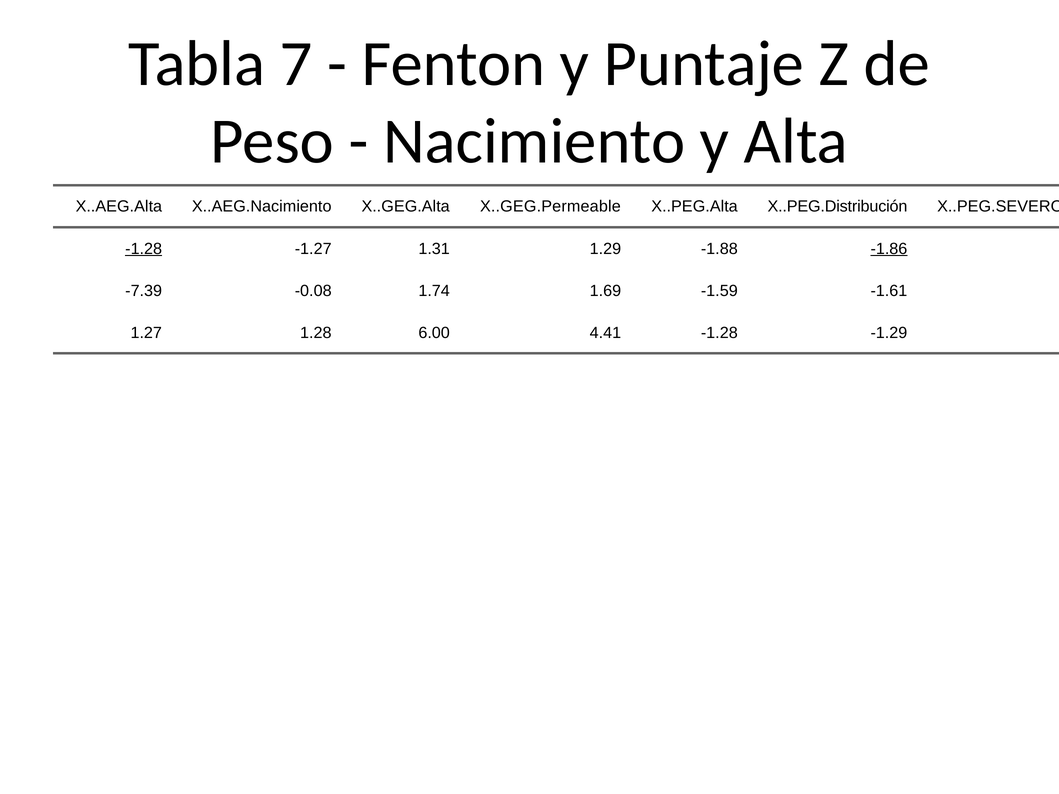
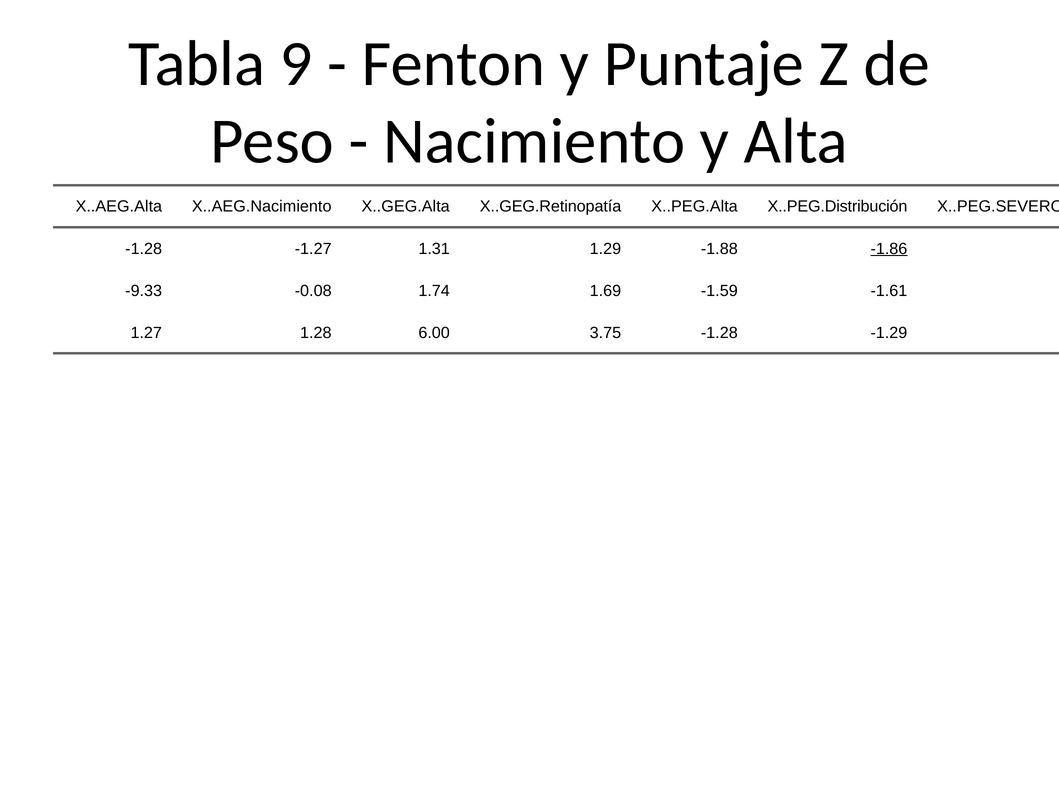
7: 7 -> 9
X..GEG.Permeable: X..GEG.Permeable -> X..GEG.Retinopatía
-1.28 at (144, 249) underline: present -> none
-7.39: -7.39 -> -9.33
4.41: 4.41 -> 3.75
